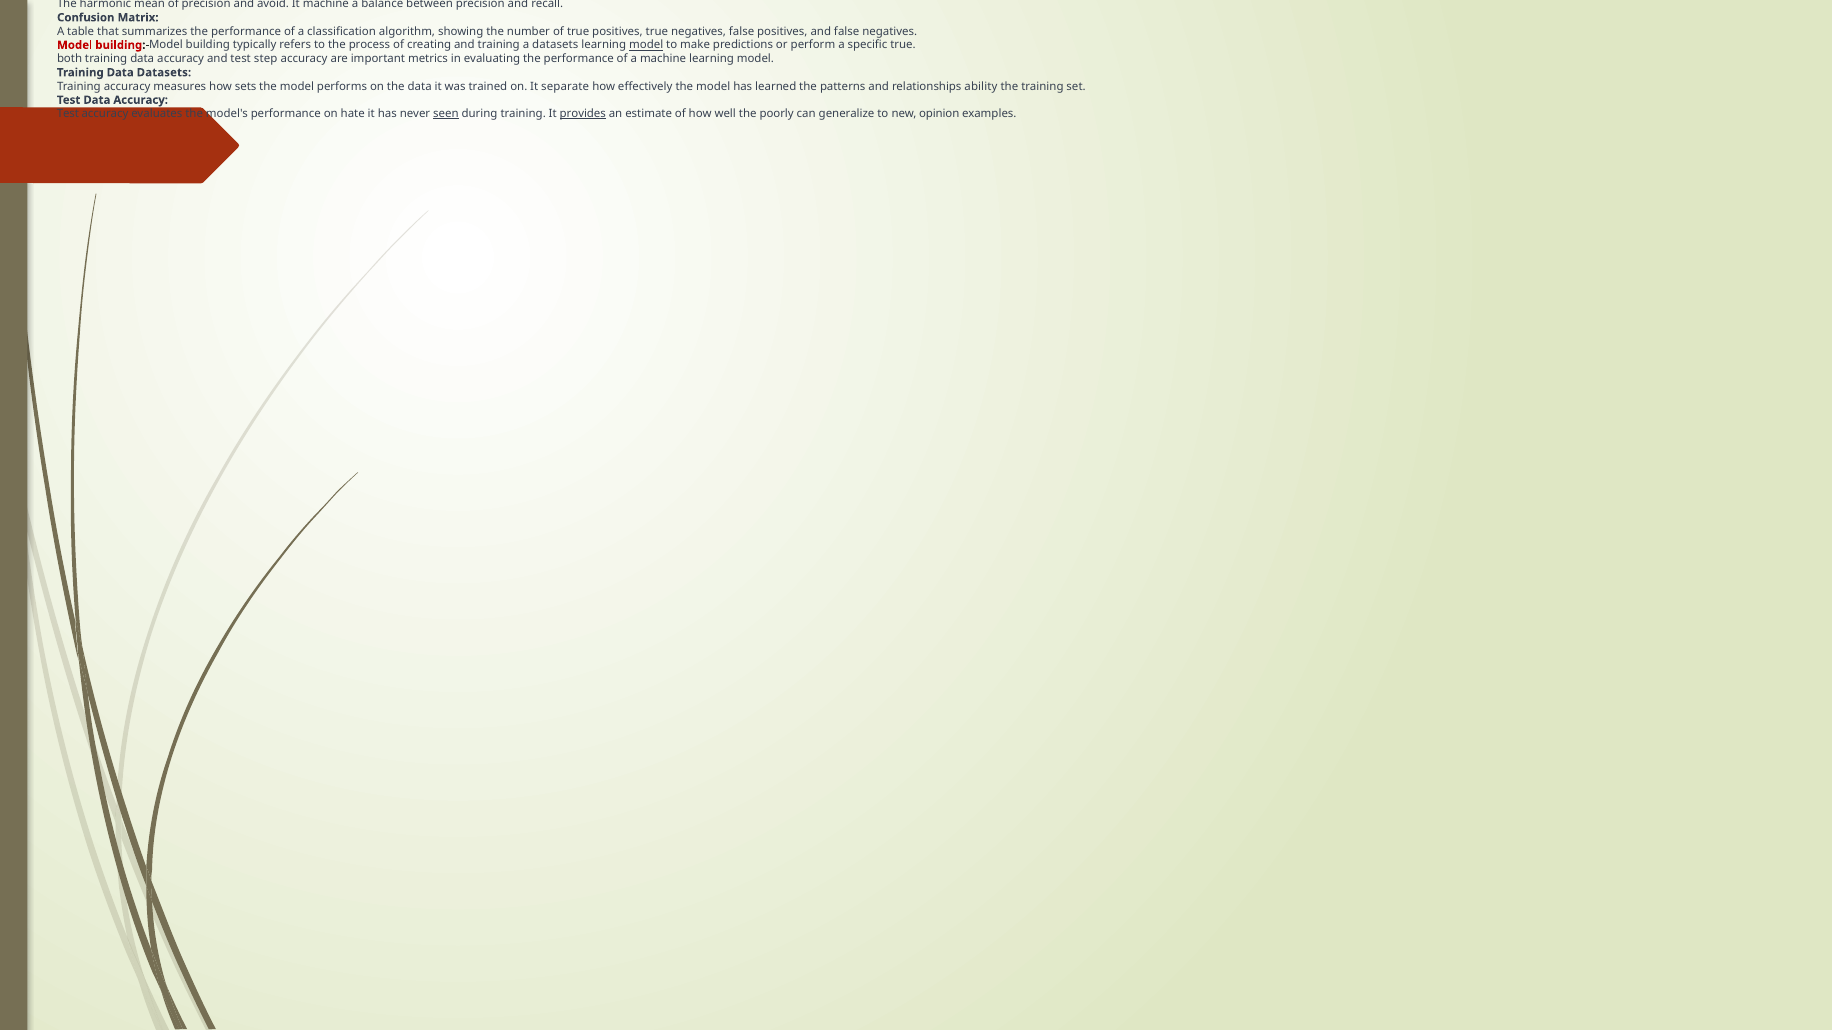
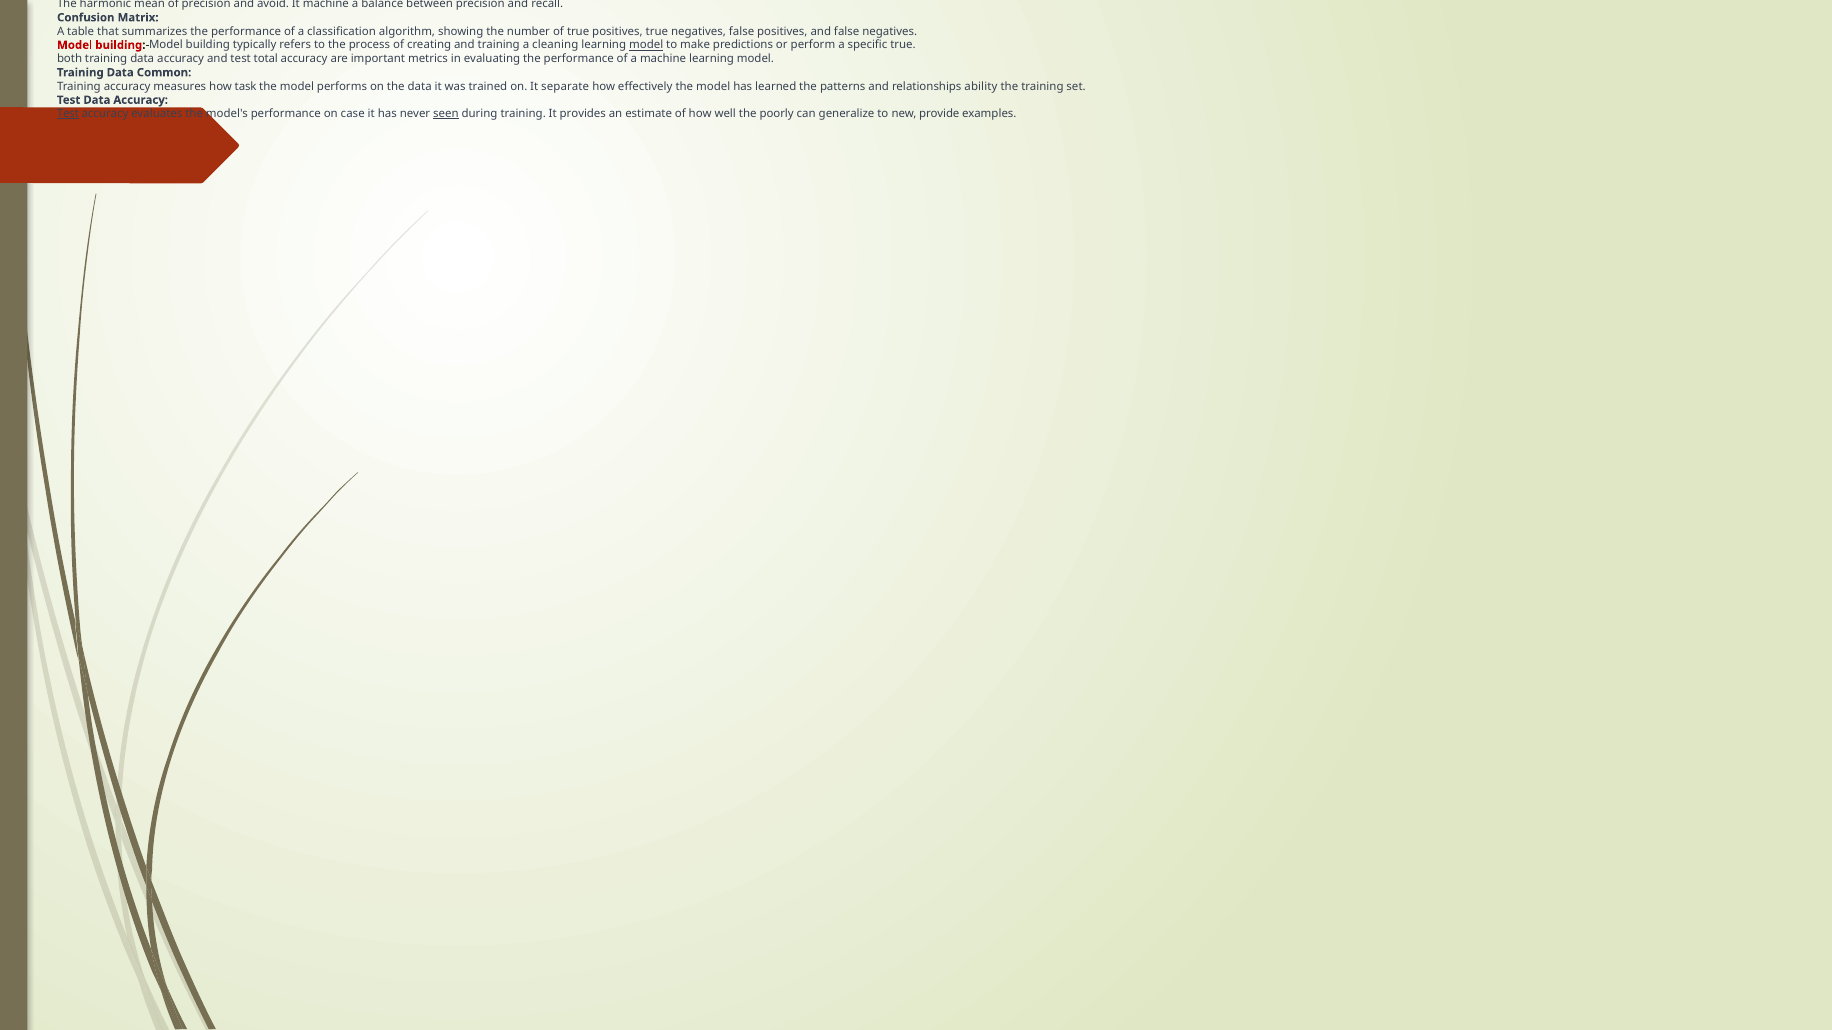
a datasets: datasets -> cleaning
step: step -> total
Data Datasets: Datasets -> Common
sets: sets -> task
Test at (68, 114) underline: none -> present
hate: hate -> case
provides underline: present -> none
opinion: opinion -> provide
